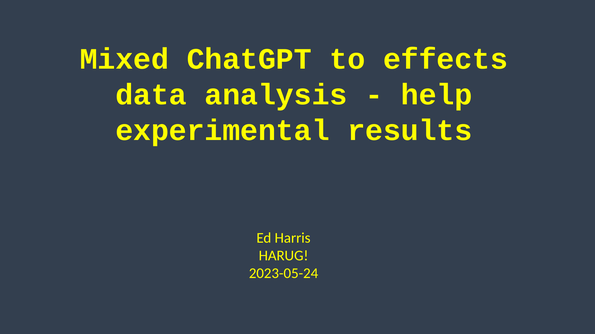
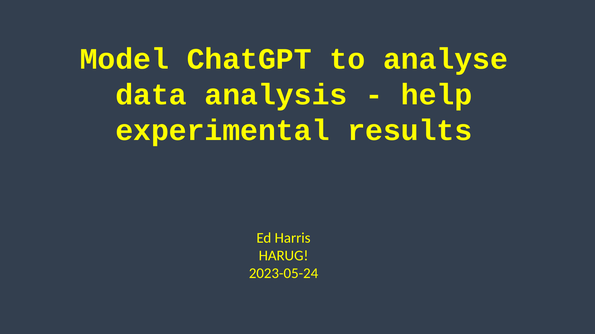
Mixed: Mixed -> Model
effects: effects -> analyse
